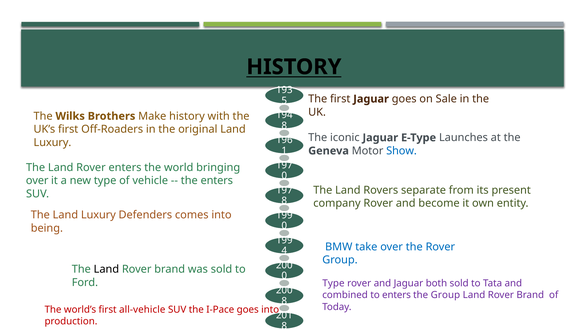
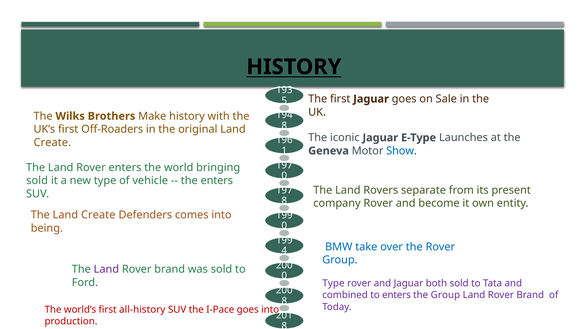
Luxury at (52, 142): Luxury -> Create
over at (37, 181): over -> sold
The Land Luxury: Luxury -> Create
Land at (106, 269) colour: black -> purple
all-vehicle: all-vehicle -> all-history
